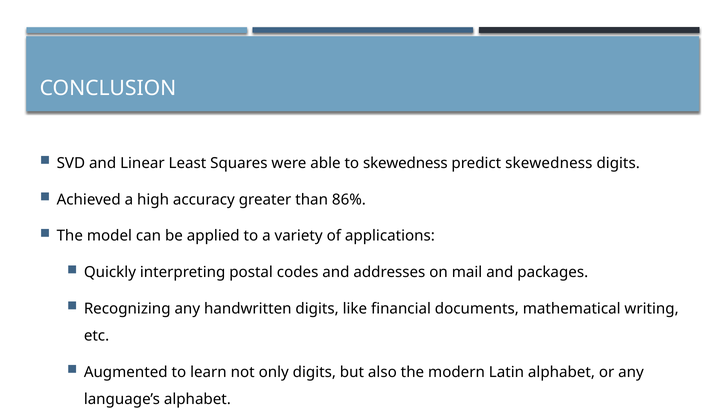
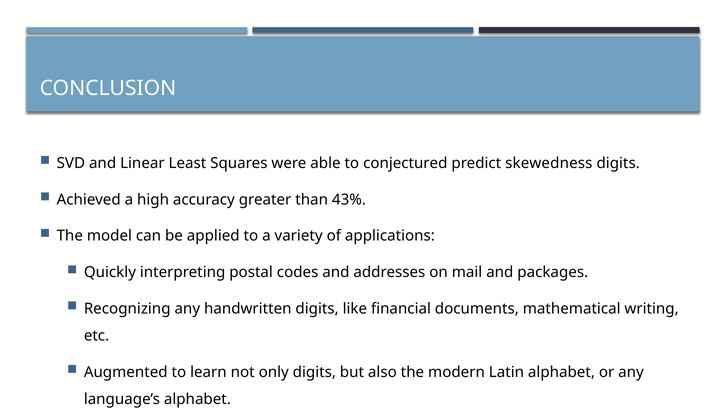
to skewedness: skewedness -> conjectured
86%: 86% -> 43%
